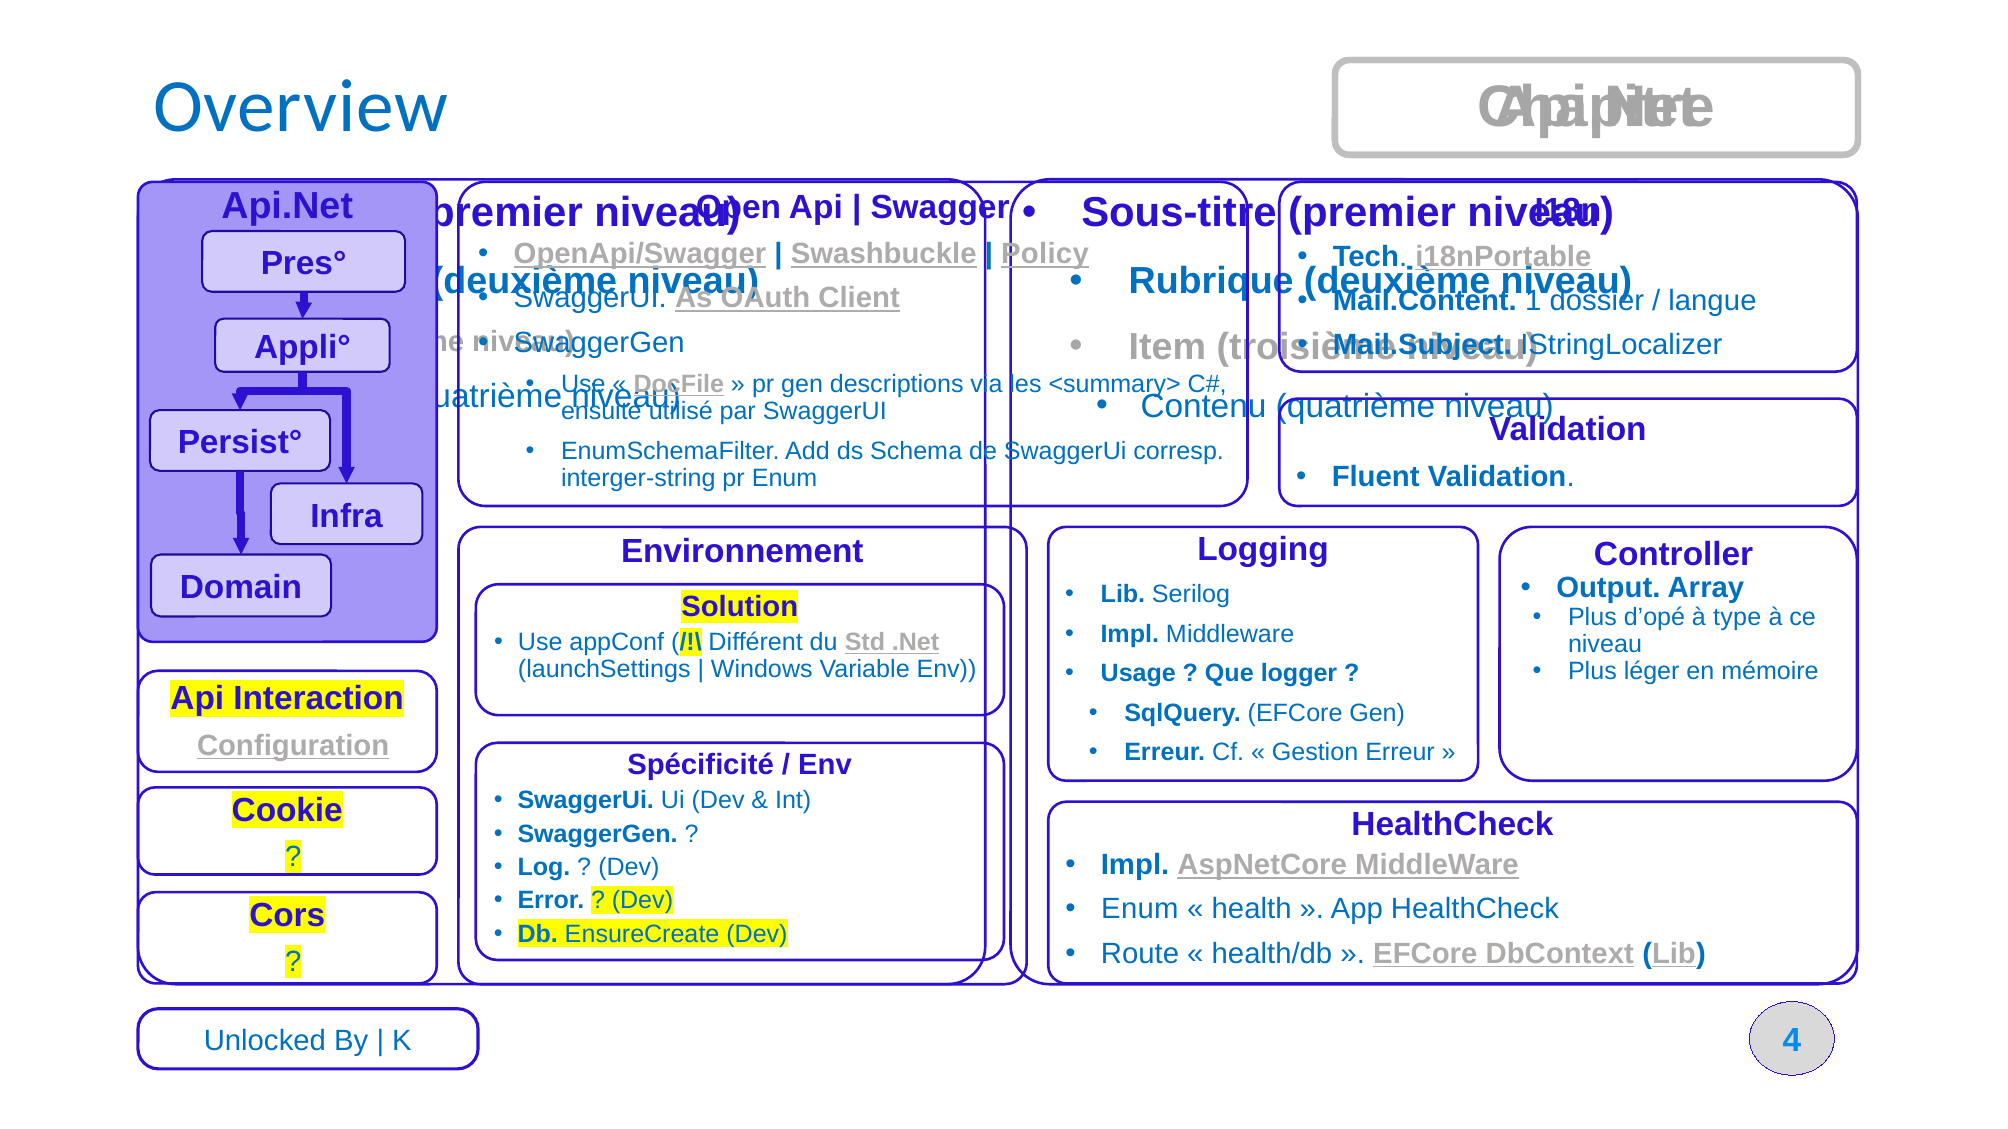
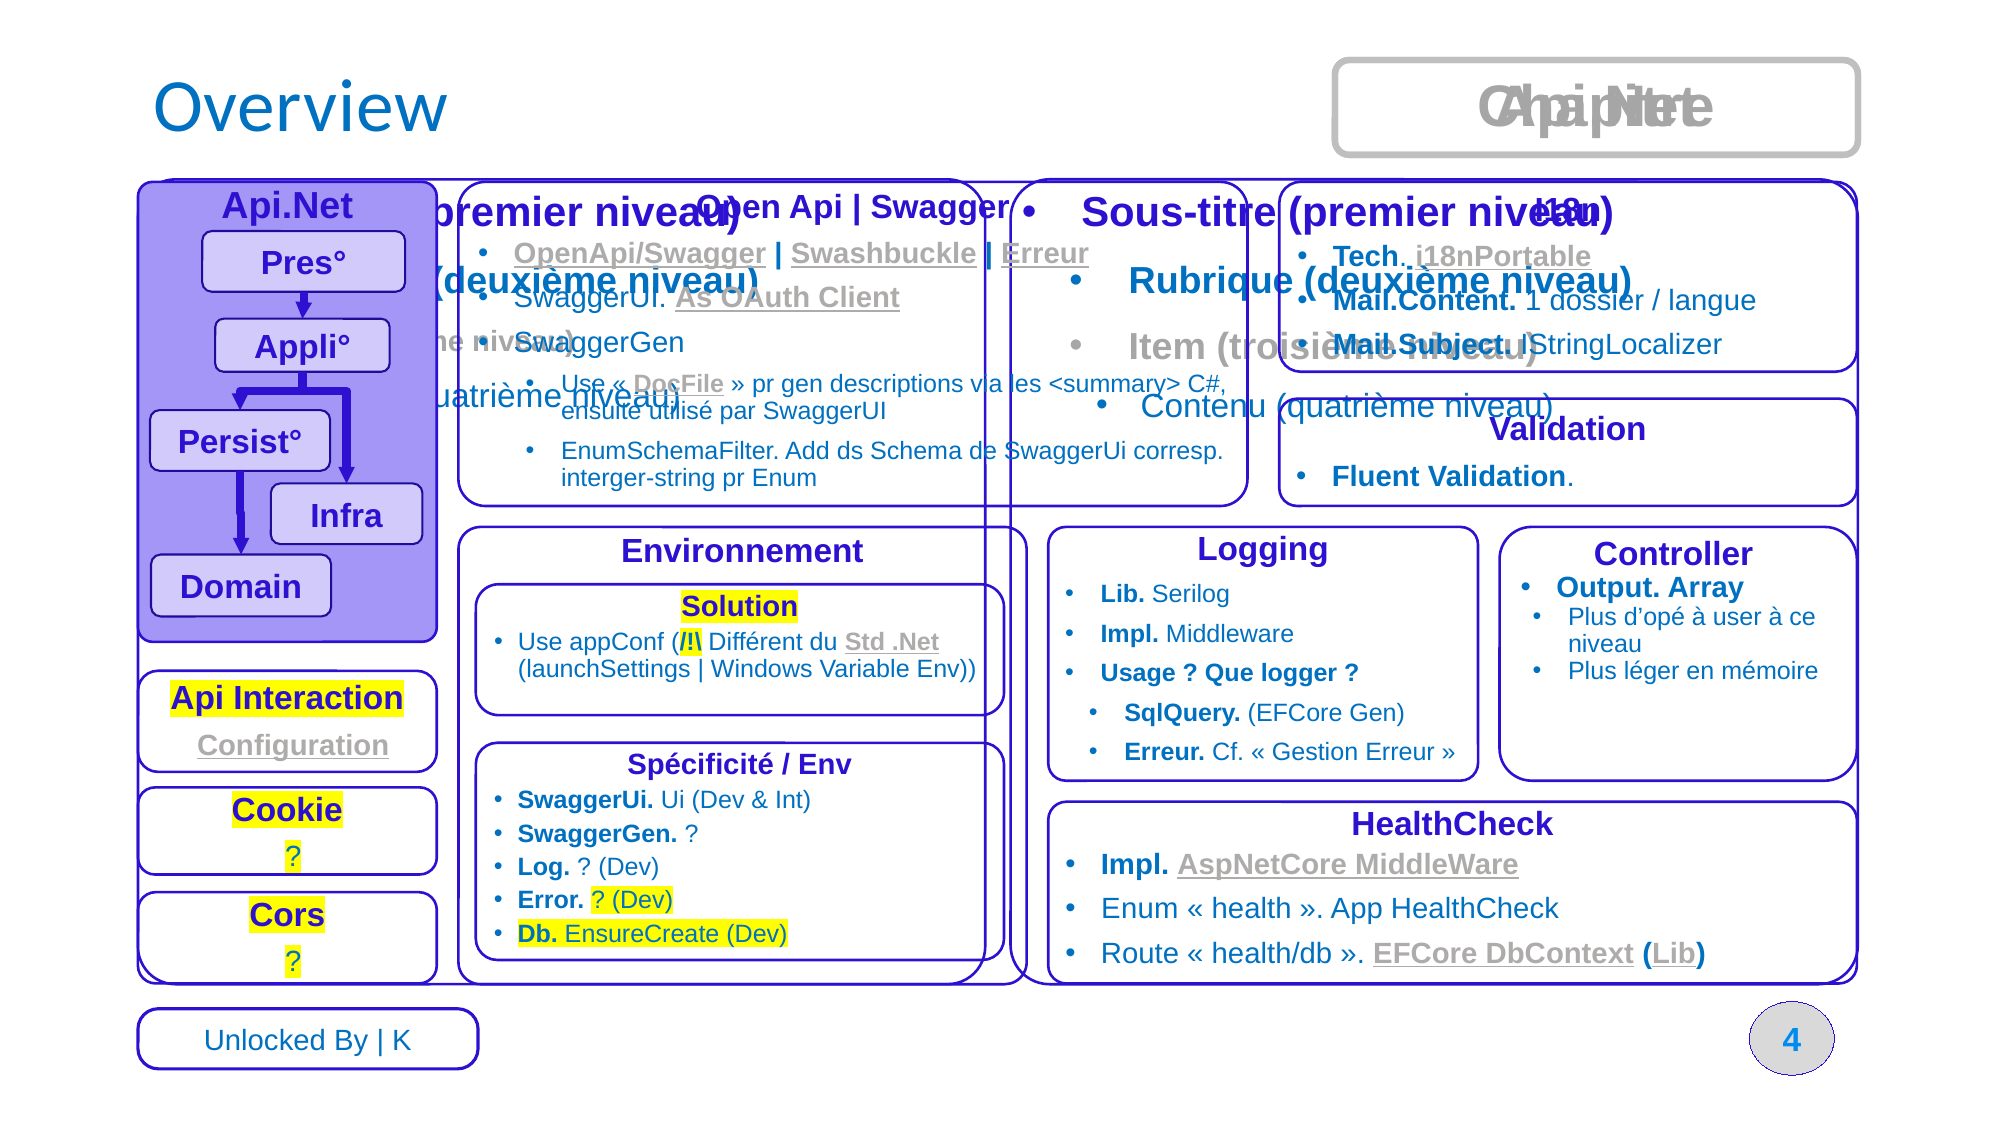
Policy at (1045, 254): Policy -> Erreur
type: type -> user
